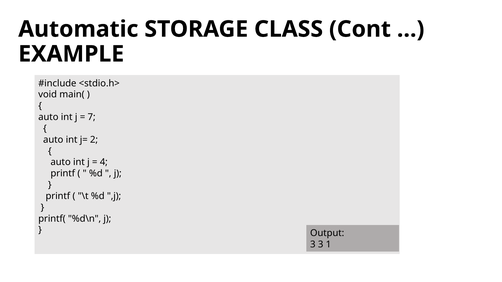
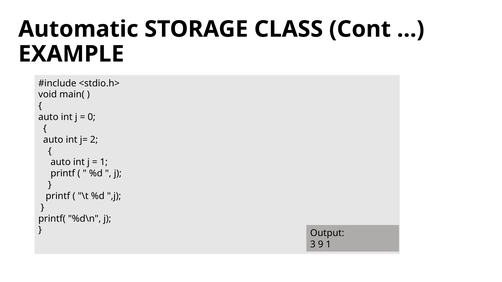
7: 7 -> 0
4 at (104, 162): 4 -> 1
3 3: 3 -> 9
